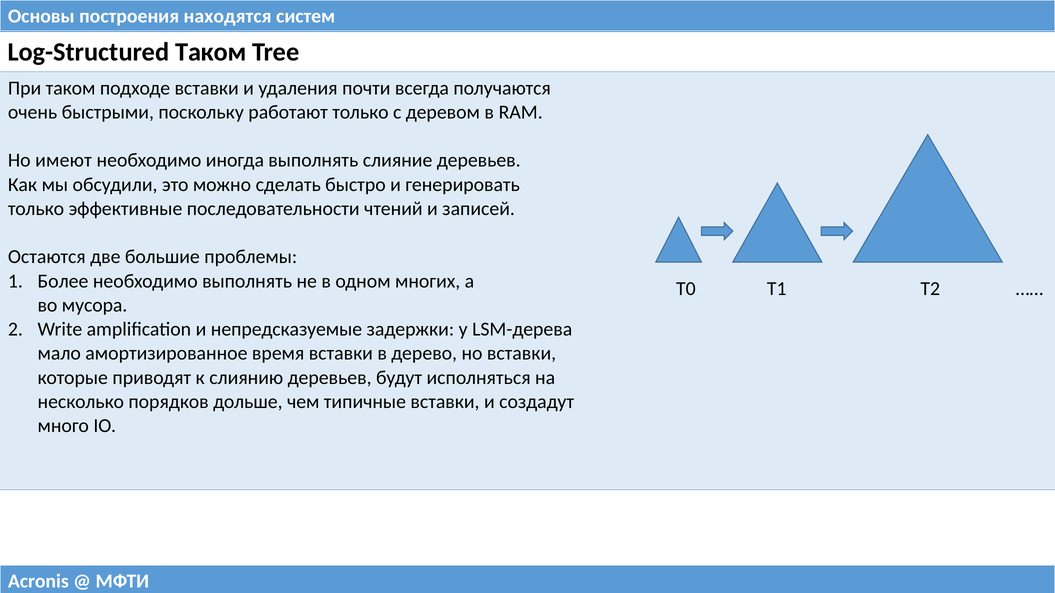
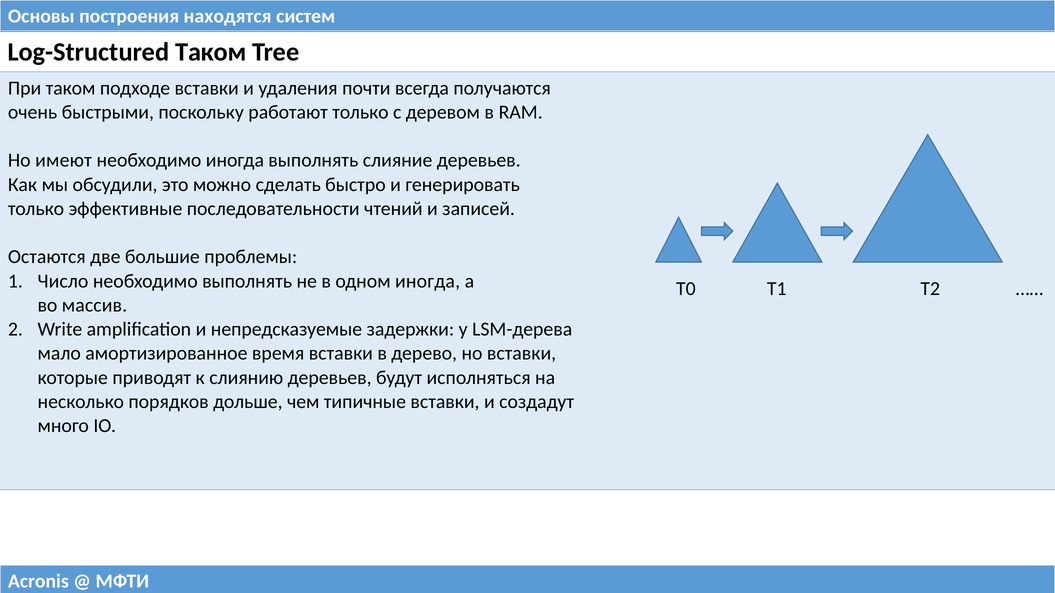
Более: Более -> Число
одном многих: многих -> иногда
мусора: мусора -> массив
